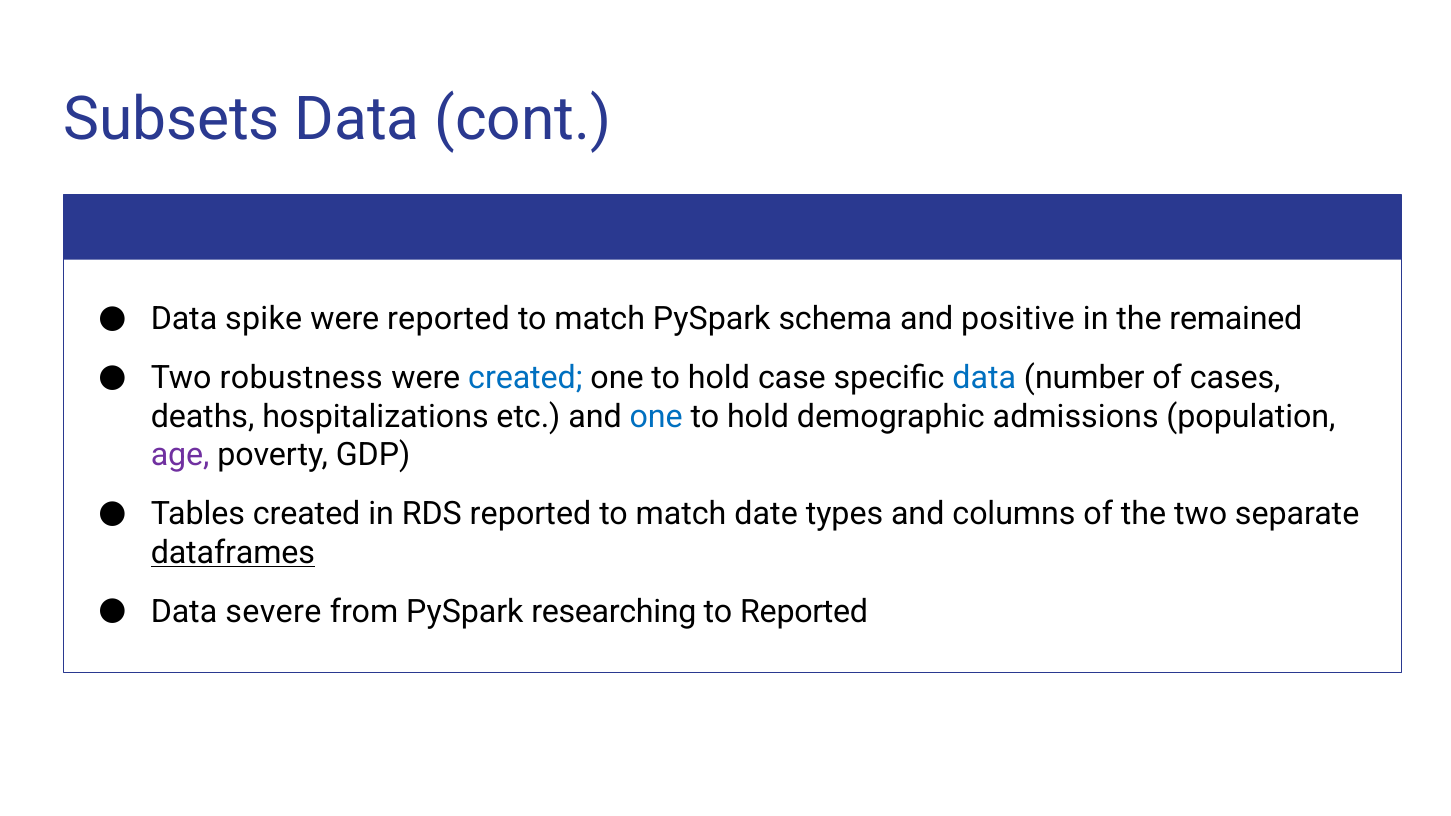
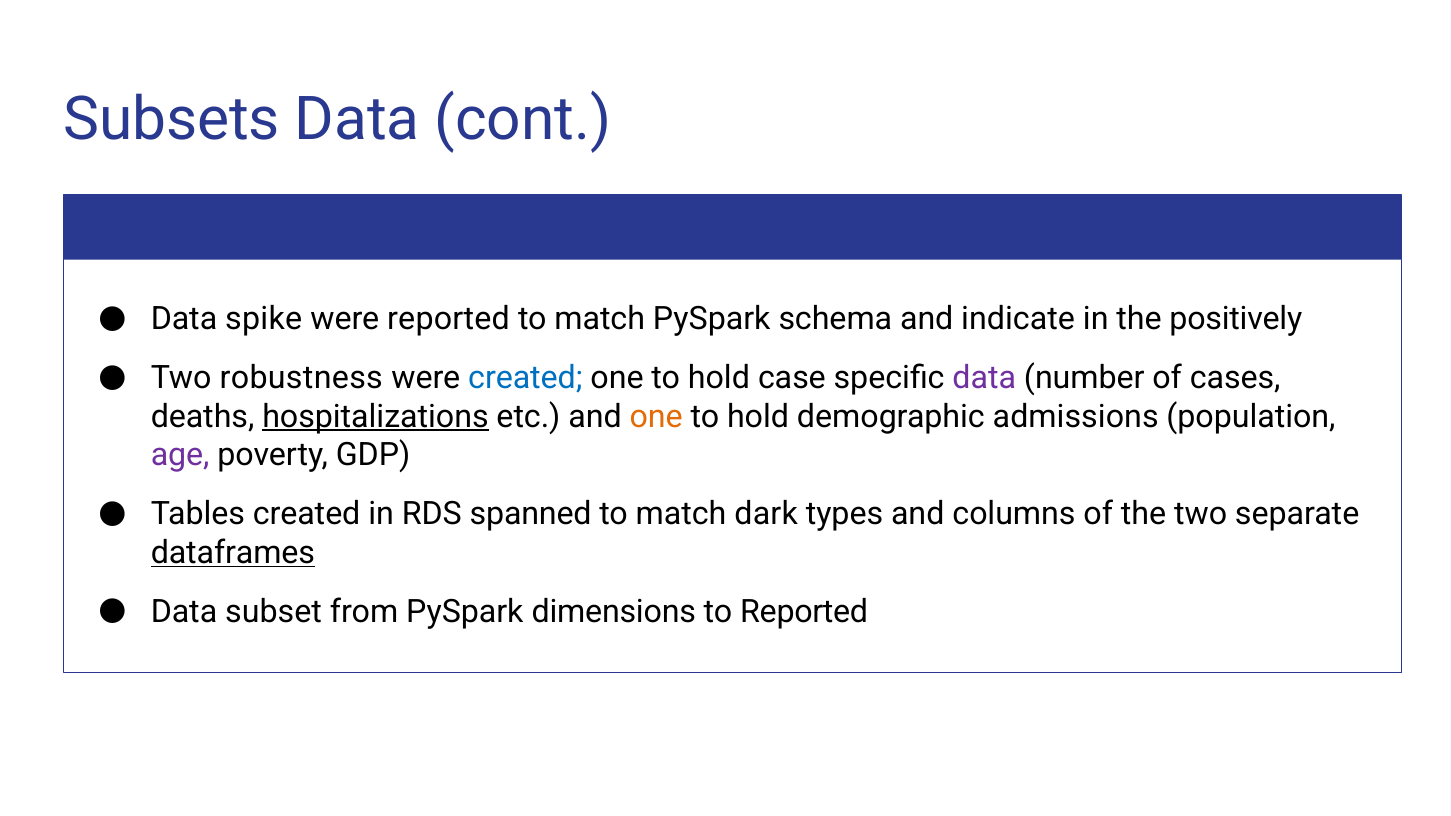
positive: positive -> indicate
remained: remained -> positively
data at (984, 378) colour: blue -> purple
hospitalizations underline: none -> present
one at (656, 417) colour: blue -> orange
RDS reported: reported -> spanned
date: date -> dark
severe: severe -> subset
researching: researching -> dimensions
